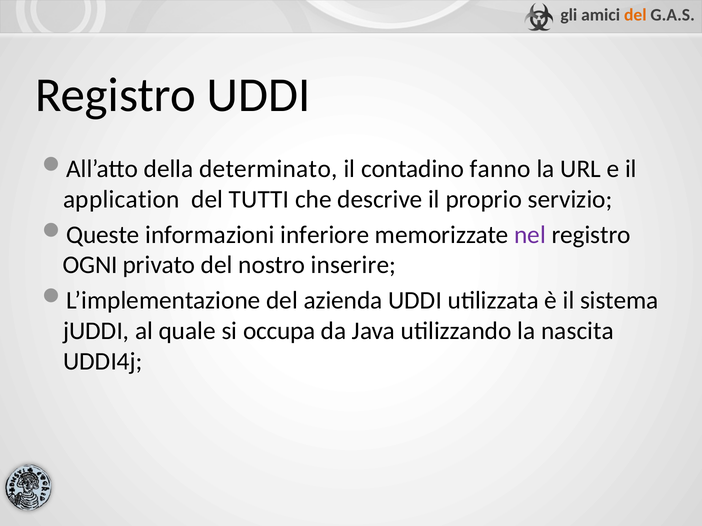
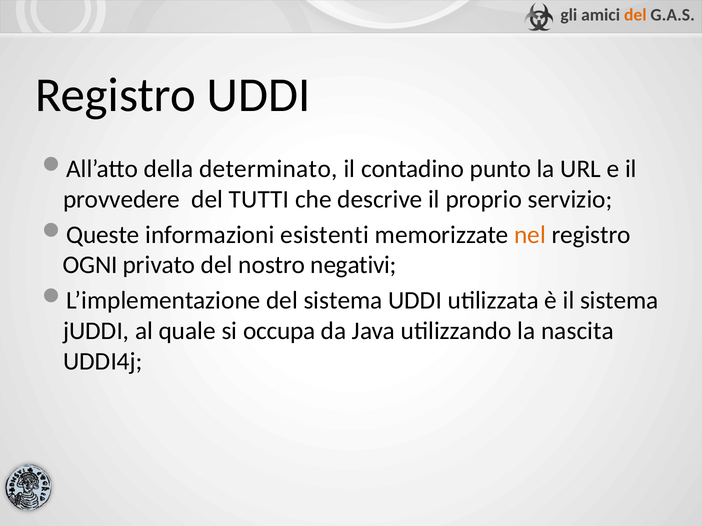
fanno: fanno -> punto
application: application -> provvedere
inferiore: inferiore -> esistenti
nel colour: purple -> orange
inserire: inserire -> negativi
del azienda: azienda -> sistema
